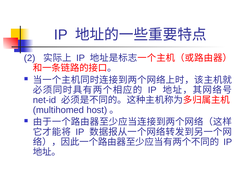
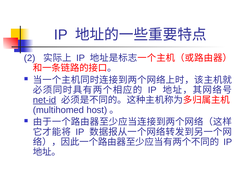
net-id underline: none -> present
